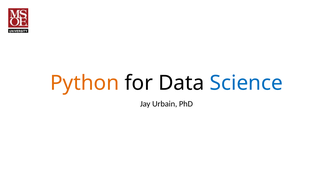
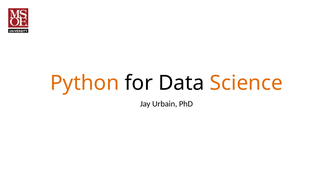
Science colour: blue -> orange
